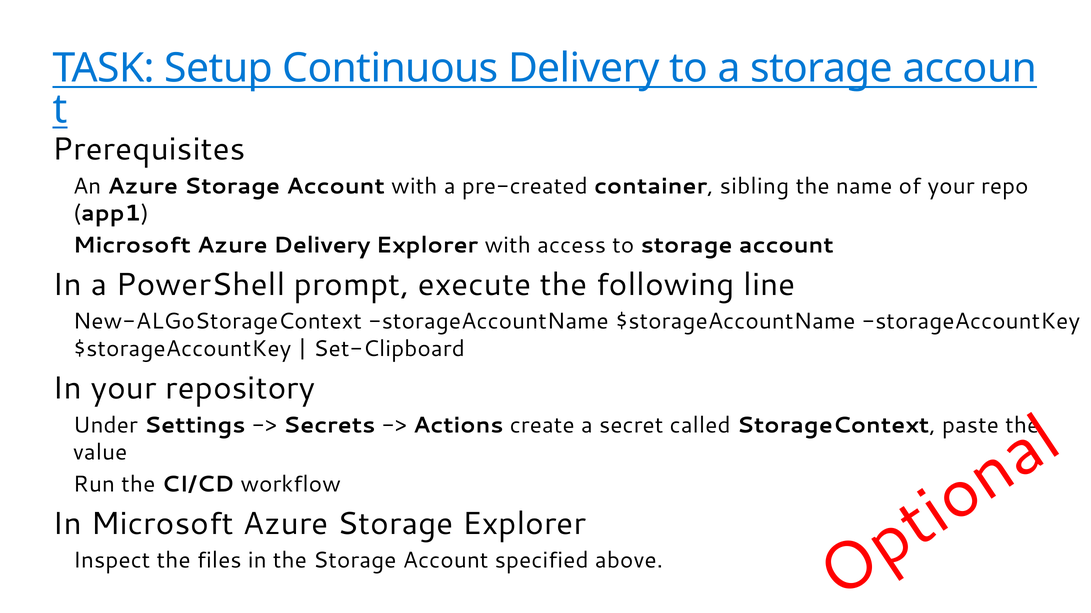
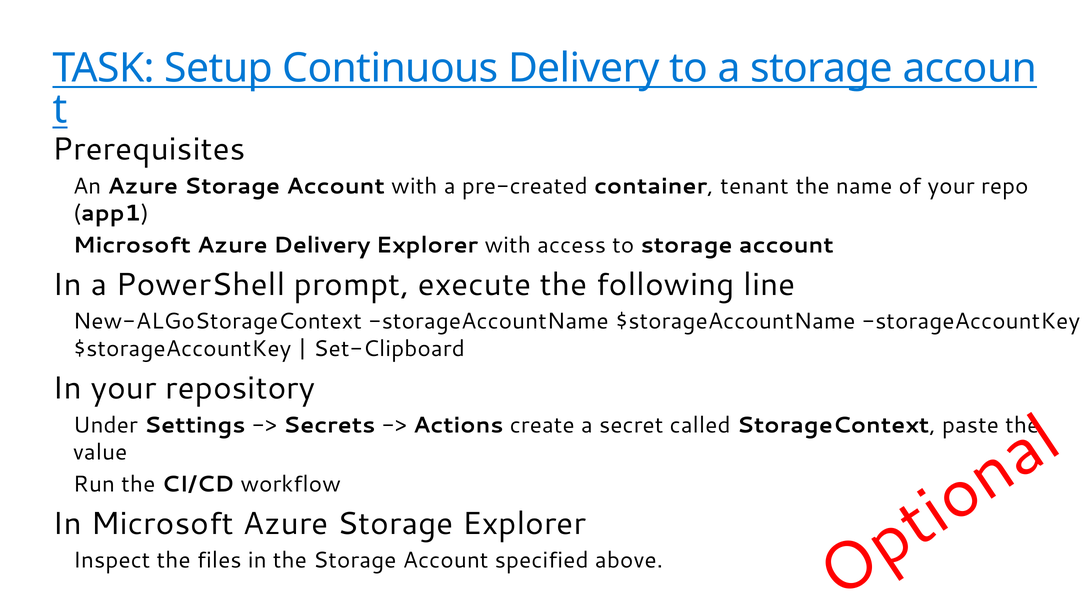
sibling: sibling -> tenant
